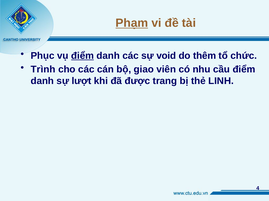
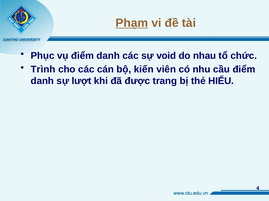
điểm at (83, 56) underline: present -> none
thêm: thêm -> nhau
giao: giao -> kiến
LINH: LINH -> HIỂU
